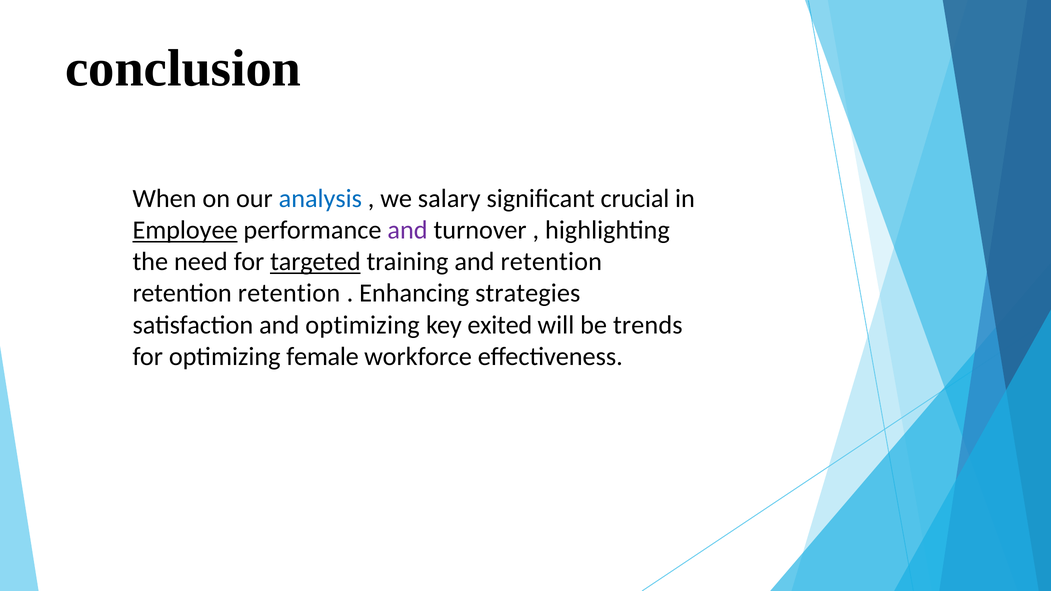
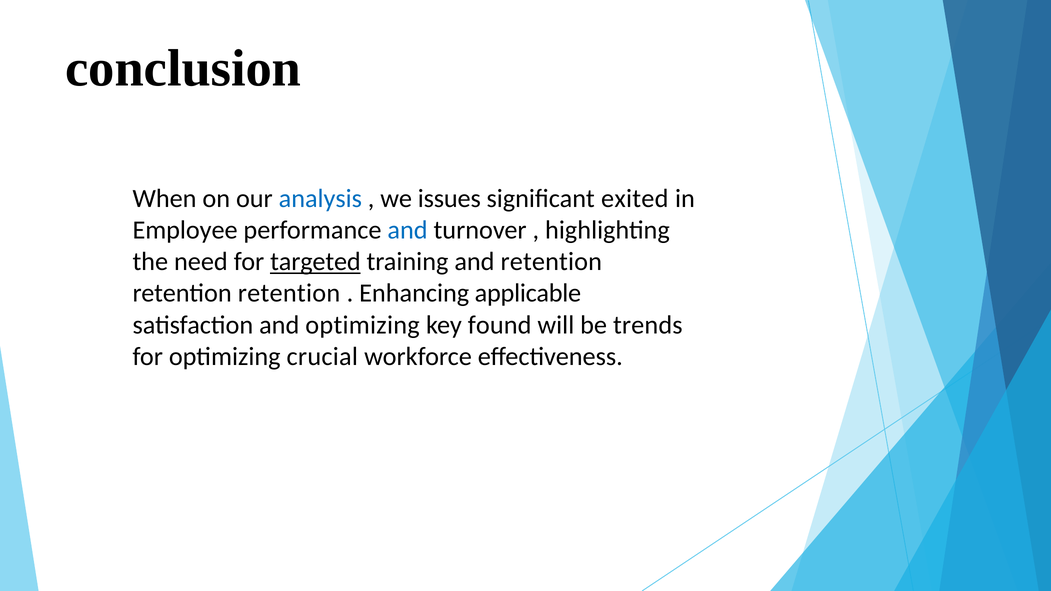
salary: salary -> issues
crucial: crucial -> exited
Employee underline: present -> none
and at (408, 230) colour: purple -> blue
strategies: strategies -> applicable
exited: exited -> found
female: female -> crucial
